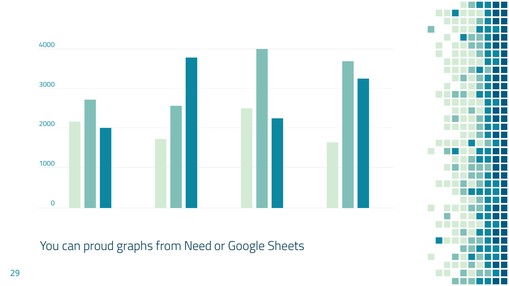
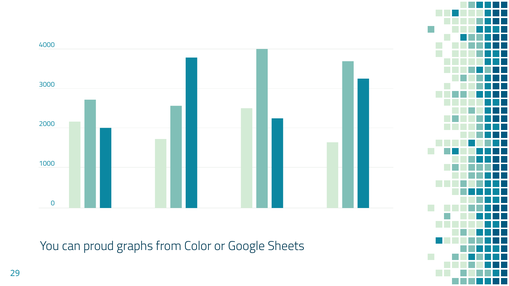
Need: Need -> Color
